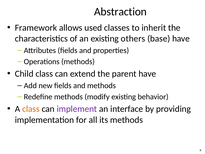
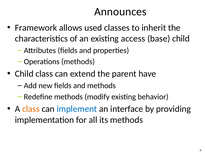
Abstraction: Abstraction -> Announces
others: others -> access
base have: have -> child
implement colour: purple -> blue
